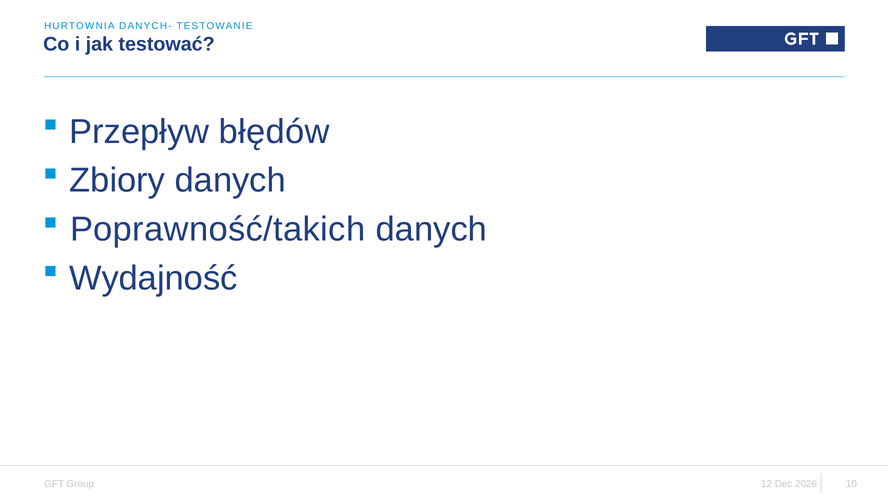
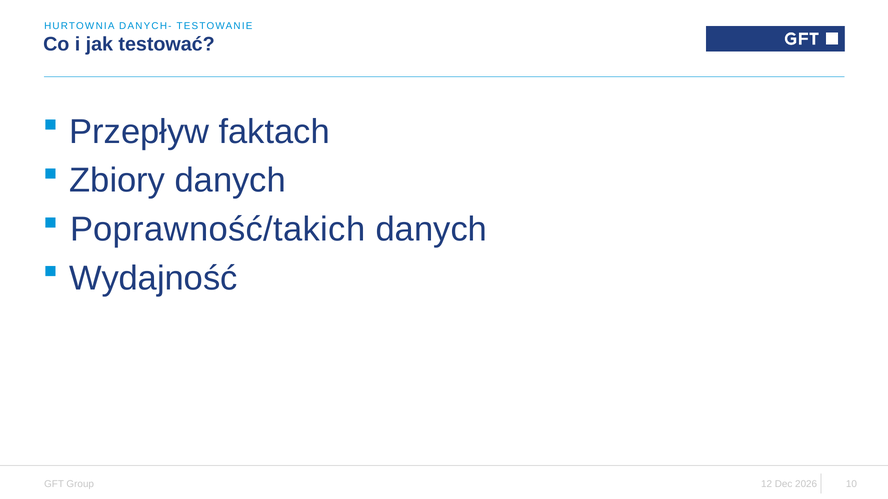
błędów: błędów -> faktach
